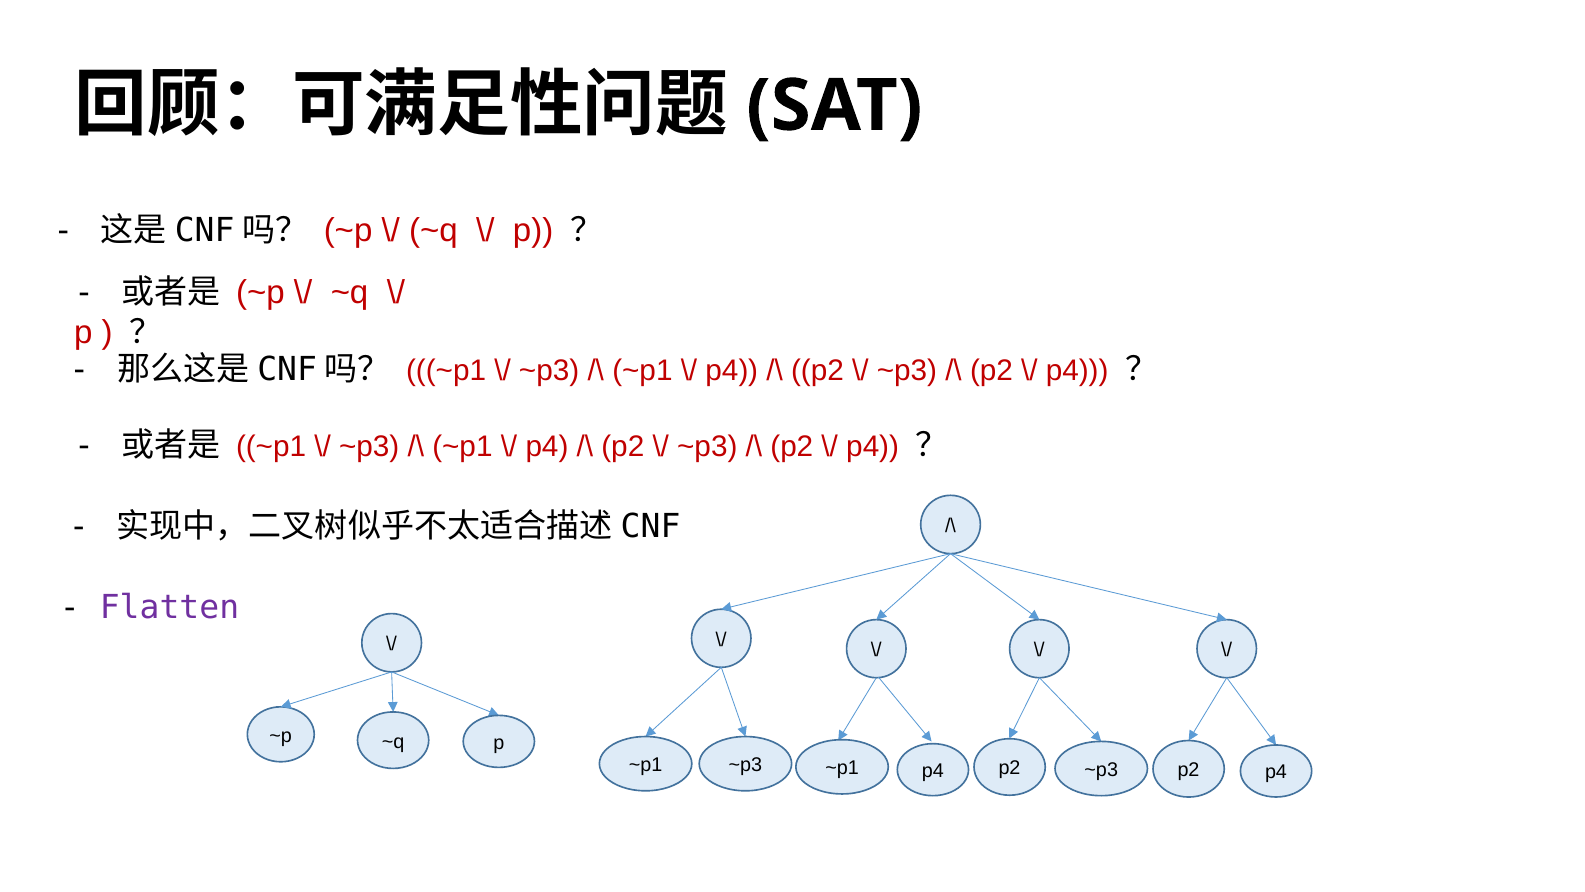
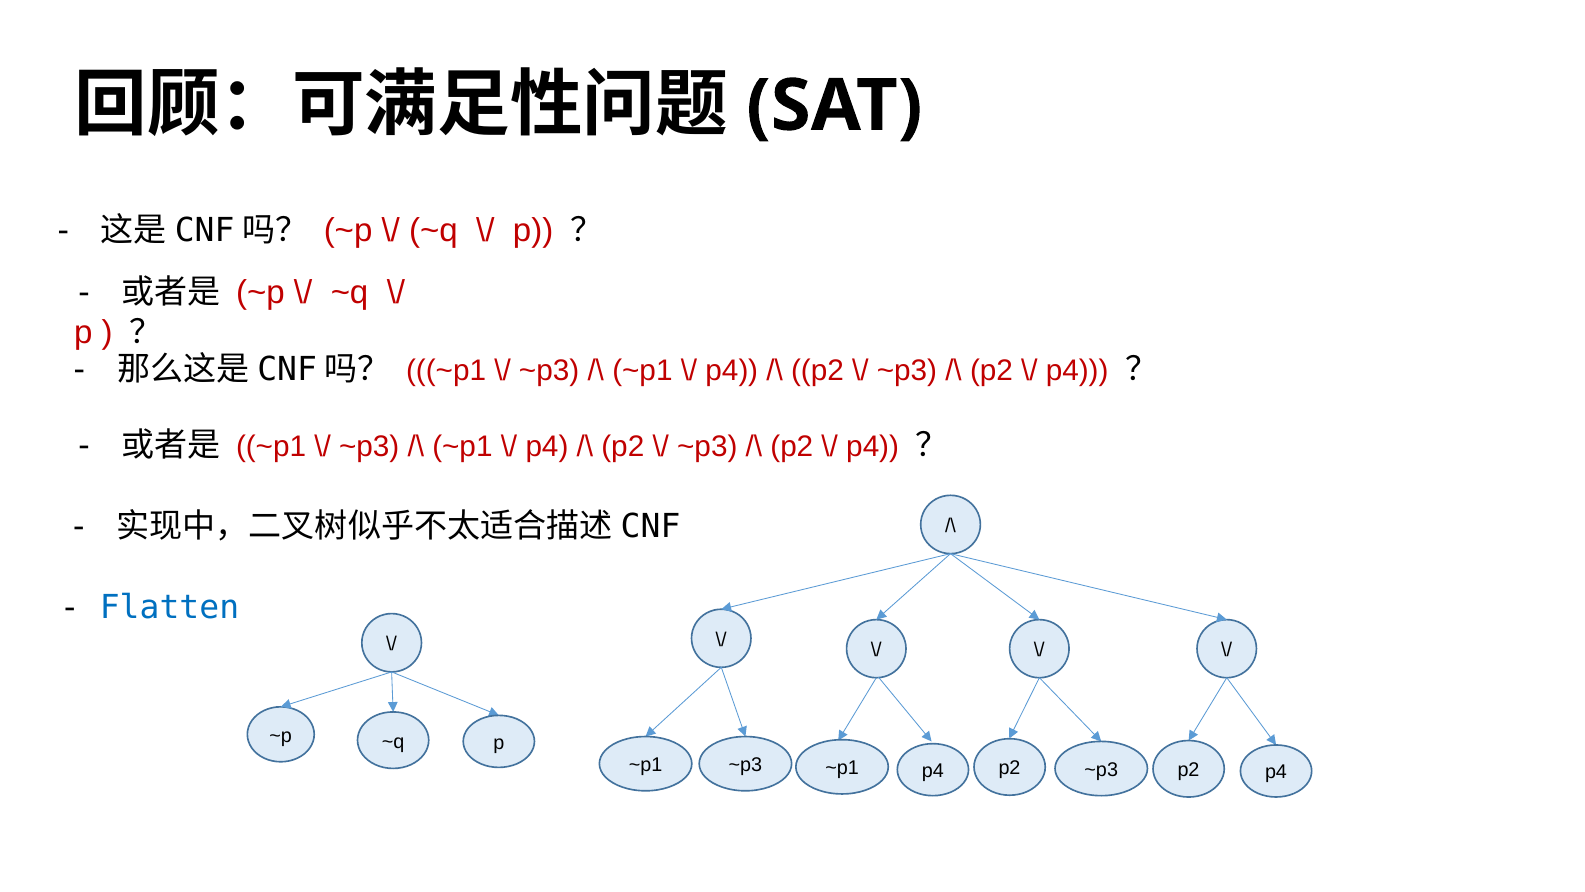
Flatten colour: purple -> blue
